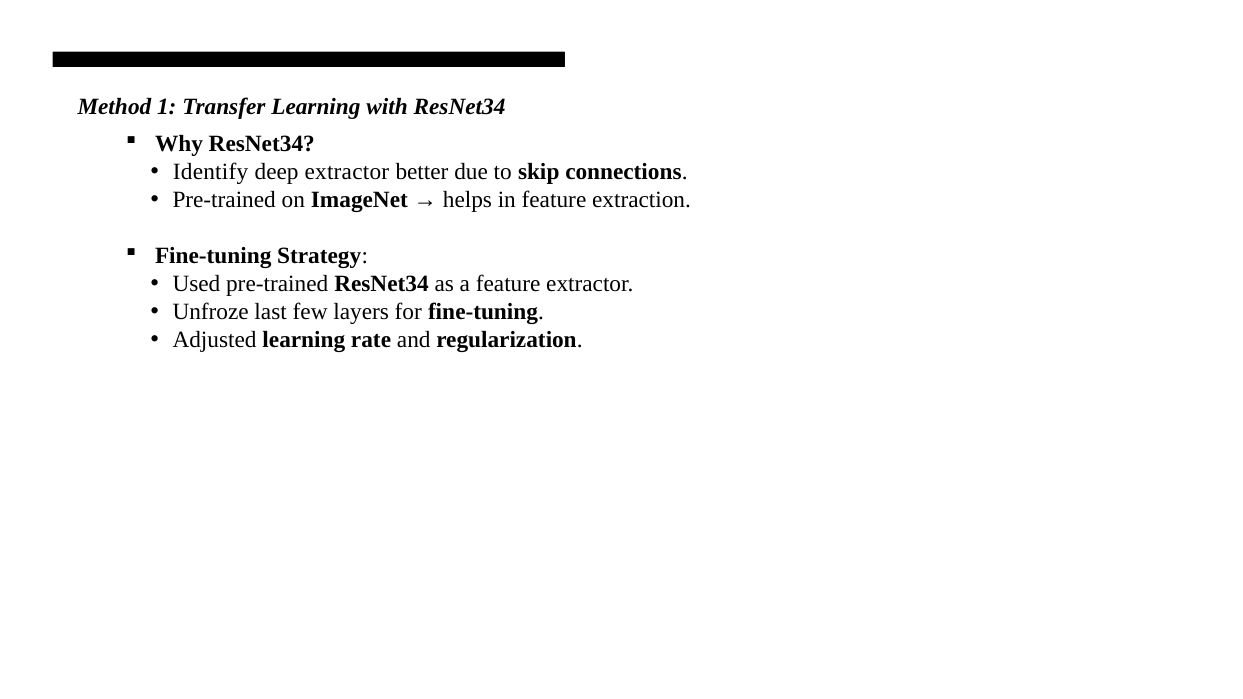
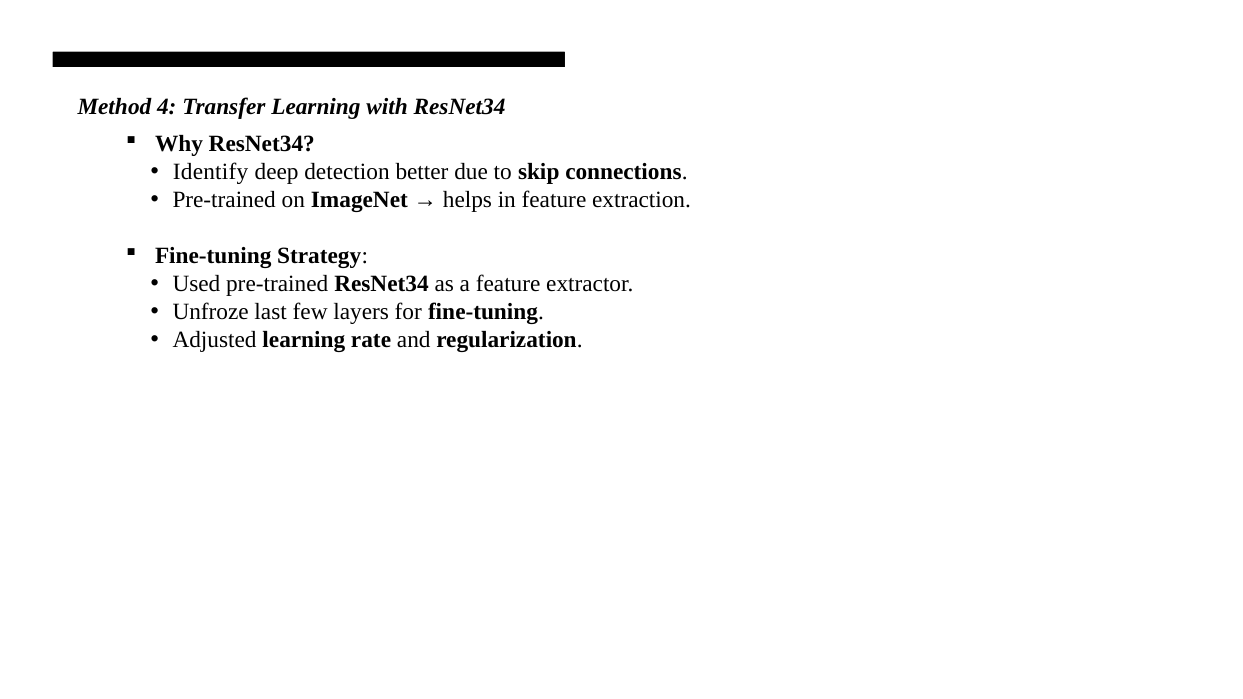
1: 1 -> 4
deep extractor: extractor -> detection
